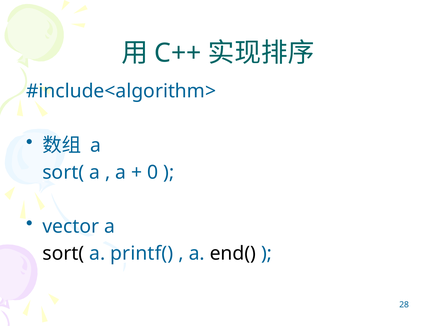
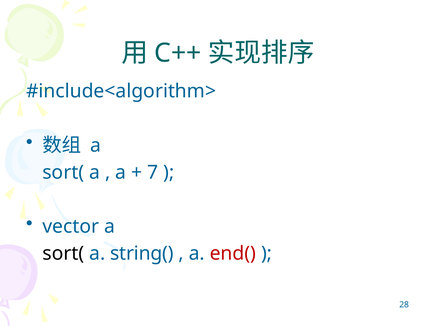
0: 0 -> 7
printf(: printf( -> string(
end( colour: black -> red
